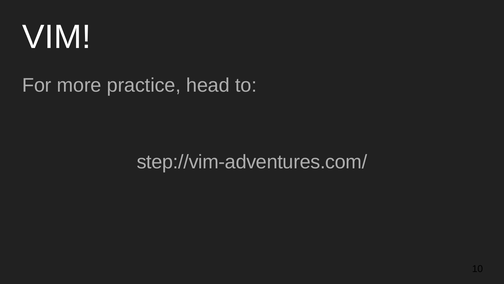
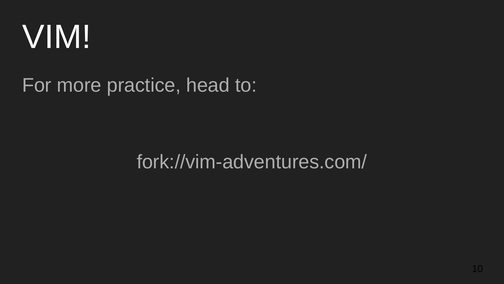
step://vim-adventures.com/: step://vim-adventures.com/ -> fork://vim-adventures.com/
